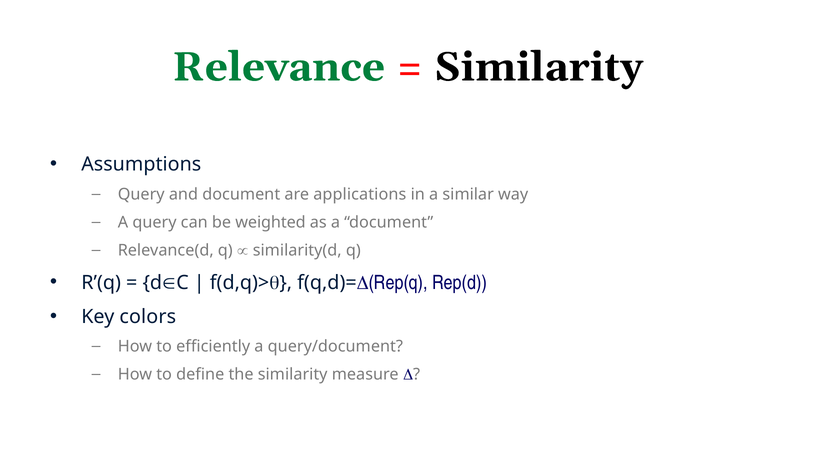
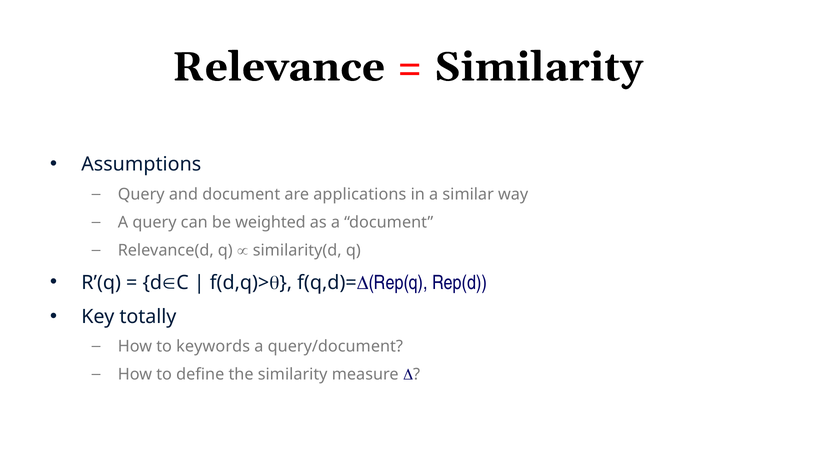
Relevance colour: green -> black
colors: colors -> totally
efficiently: efficiently -> keywords
